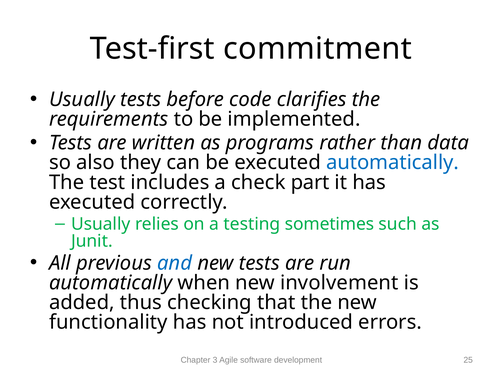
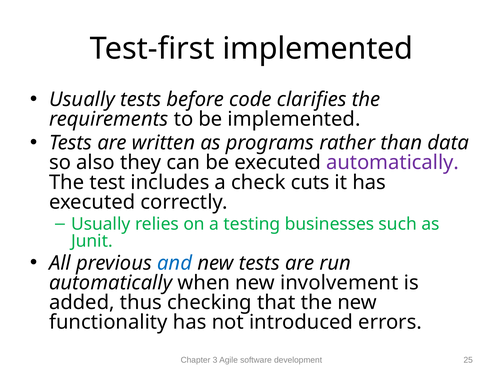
Test-first commitment: commitment -> implemented
automatically at (393, 163) colour: blue -> purple
part: part -> cuts
sometimes: sometimes -> businesses
